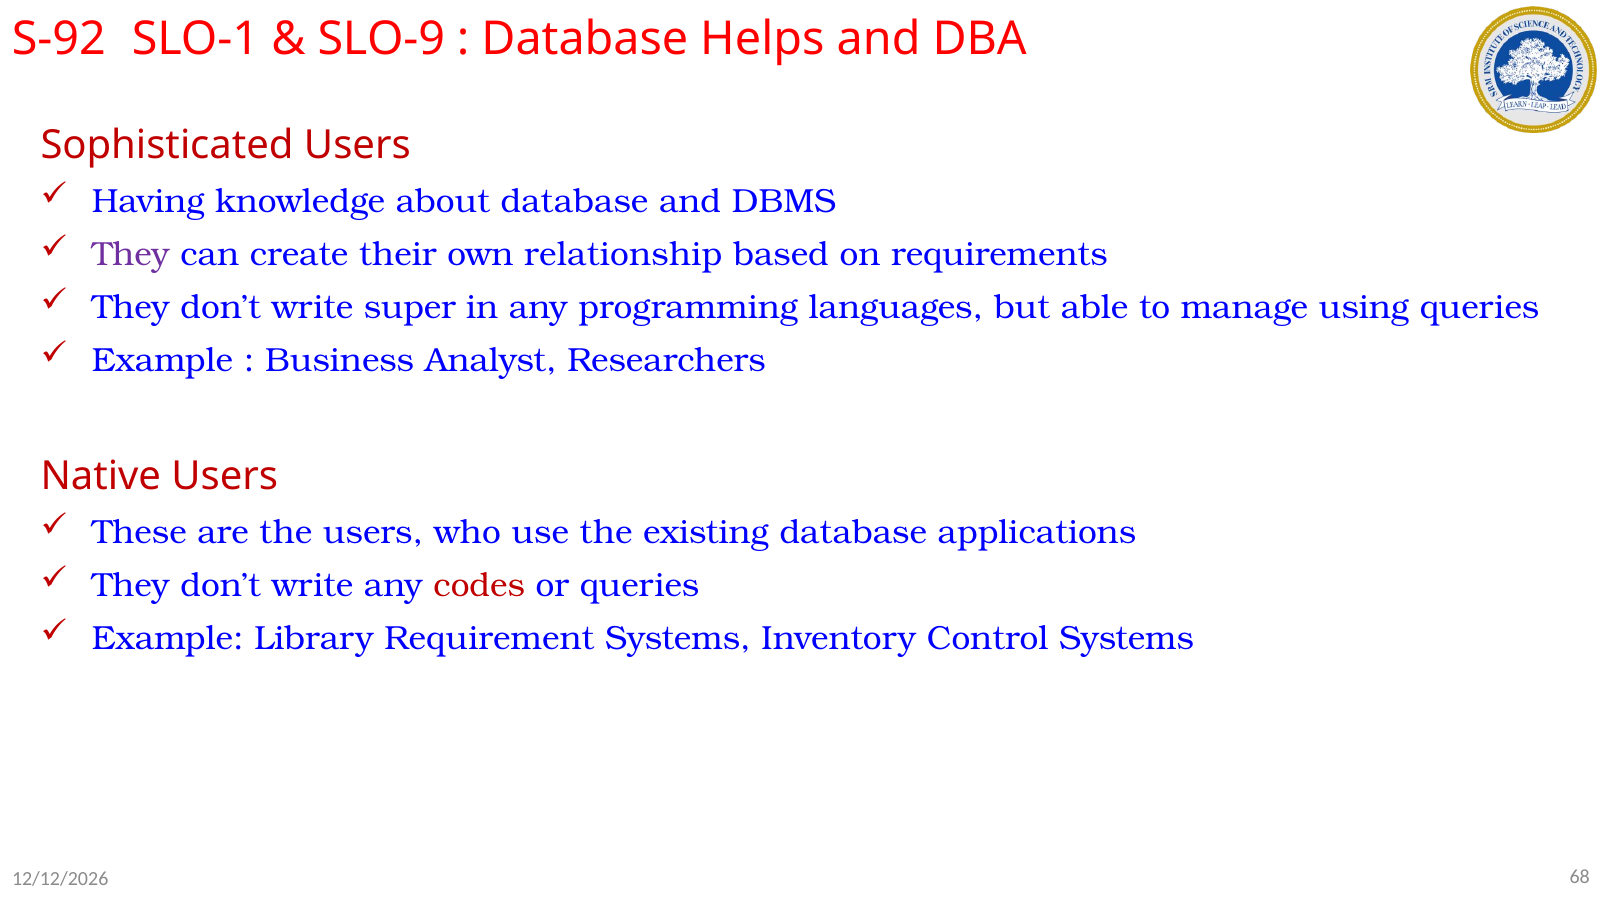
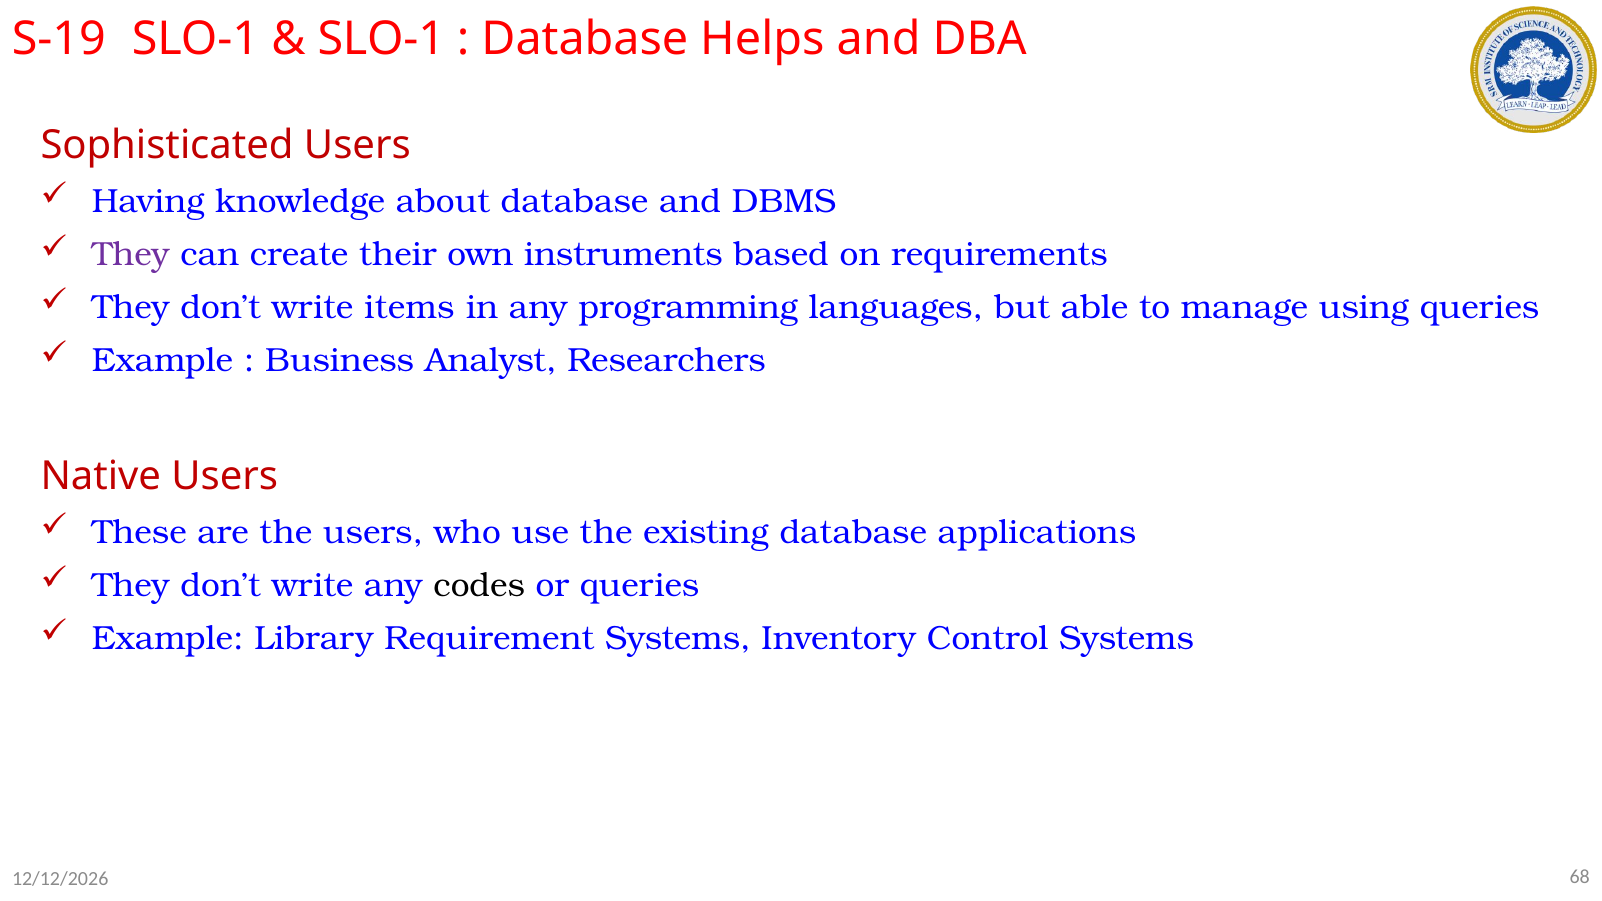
S-92: S-92 -> S-19
SLO-9 at (381, 39): SLO-9 -> SLO-1
relationship: relationship -> instruments
super: super -> items
codes colour: red -> black
